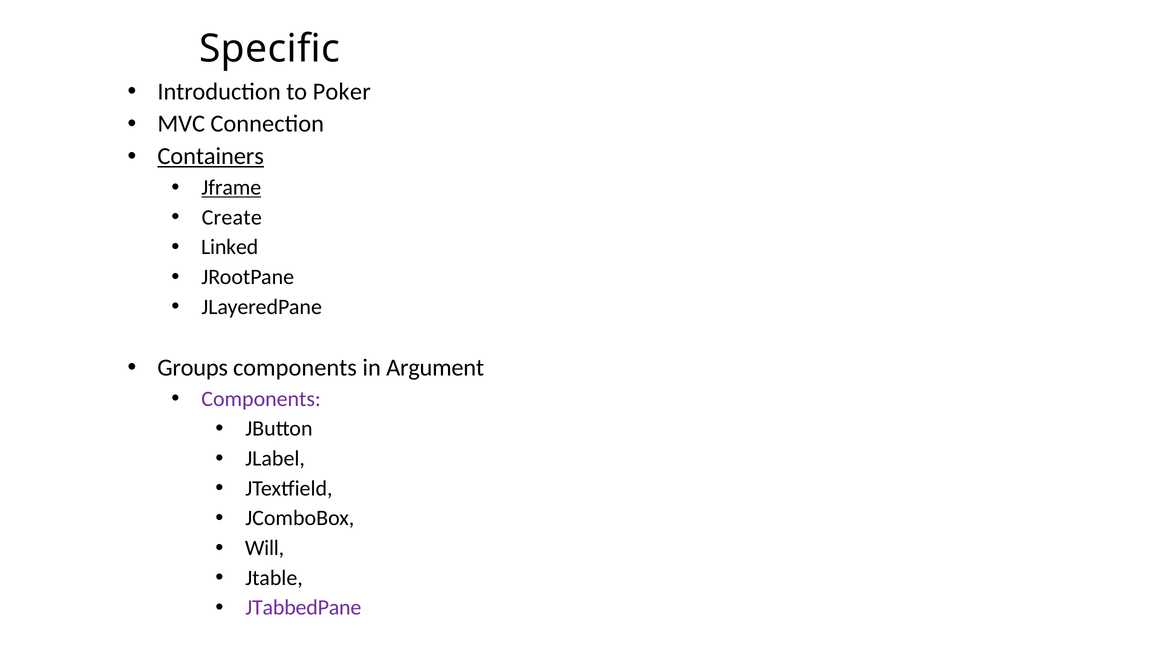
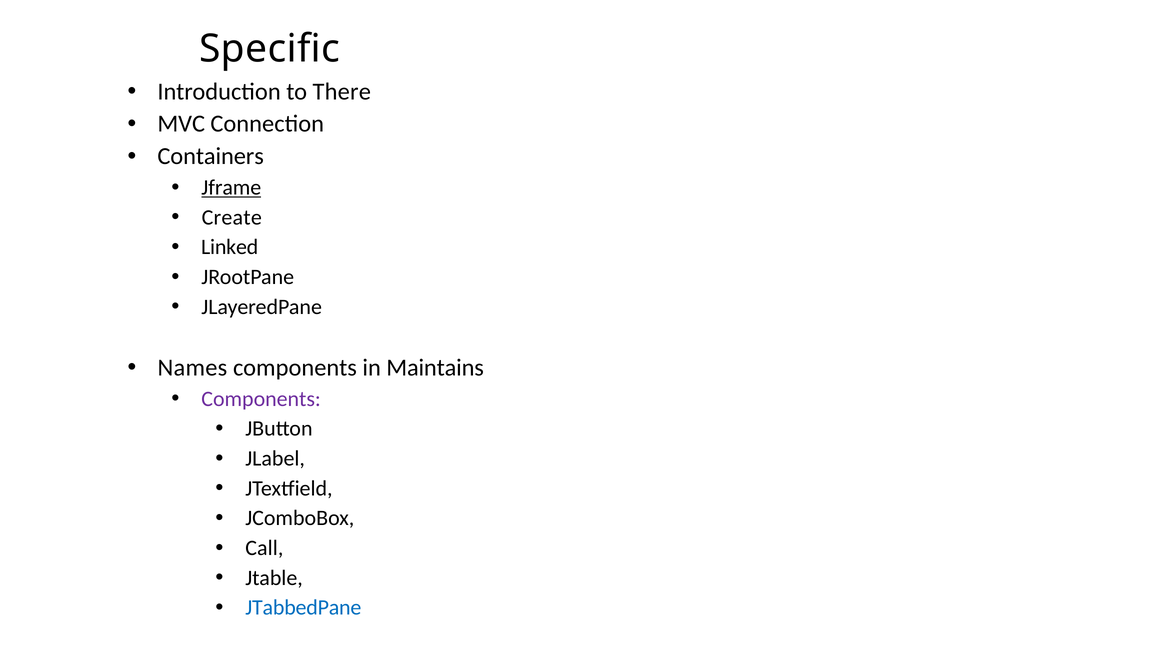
Poker: Poker -> There
Containers underline: present -> none
Groups: Groups -> Names
Argument: Argument -> Maintains
Will: Will -> Call
JTabbedPane colour: purple -> blue
